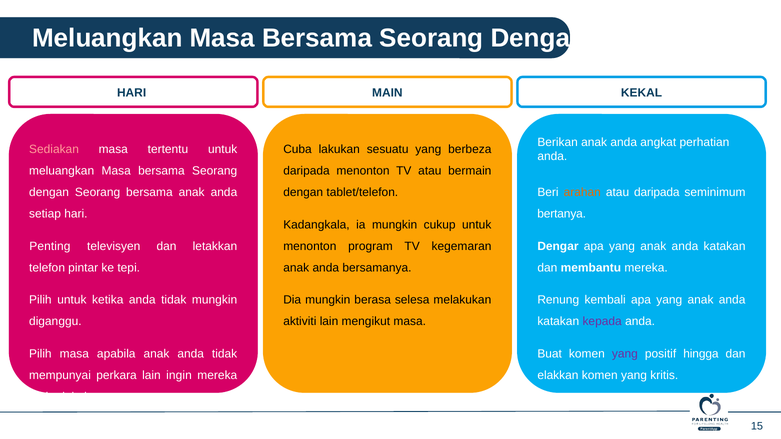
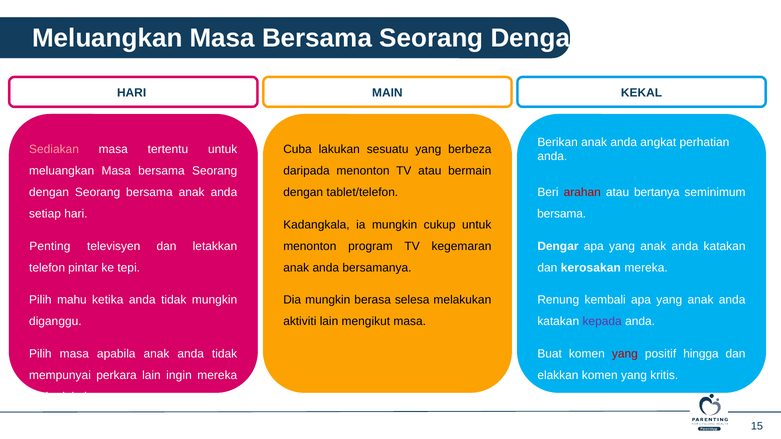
arahan colour: orange -> red
atau daripada: daripada -> bertanya
bertanya at (562, 214): bertanya -> bersama
membantu: membantu -> kerosakan
Pilih untuk: untuk -> mahu
yang at (625, 354) colour: purple -> red
